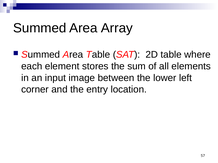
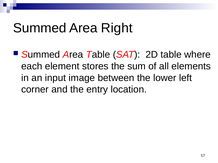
Array: Array -> Right
